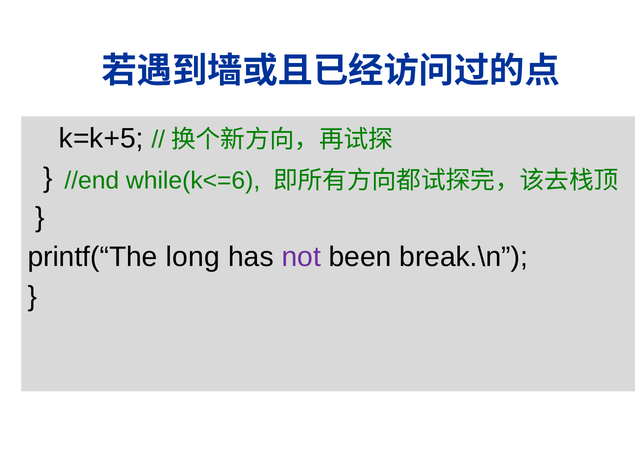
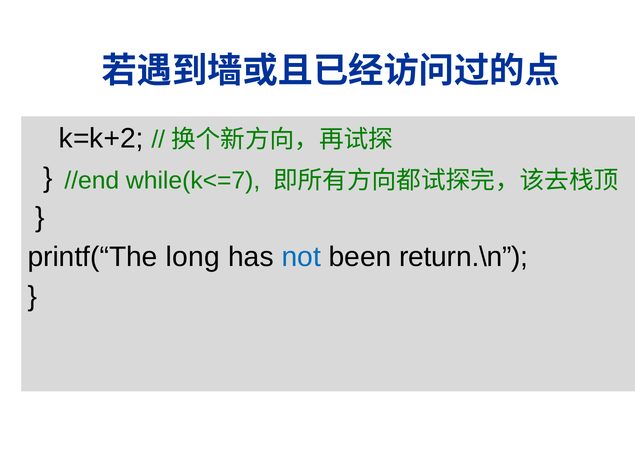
k=k+5: k=k+5 -> k=k+2
while(k<=6: while(k<=6 -> while(k<=7
not colour: purple -> blue
break.\n: break.\n -> return.\n
